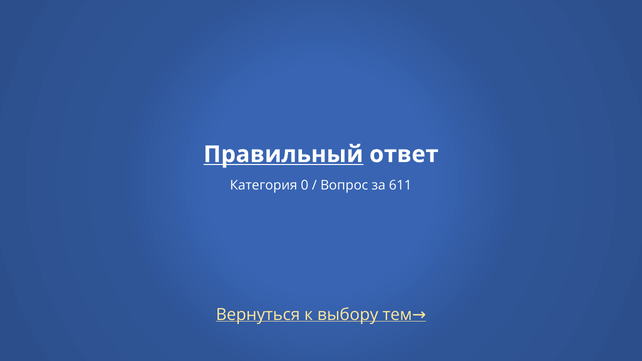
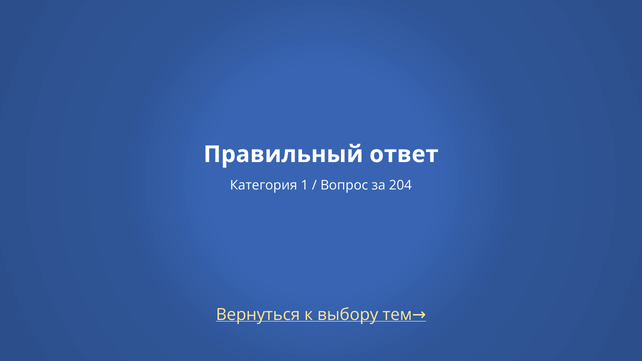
Правильный underline: present -> none
0: 0 -> 1
611: 611 -> 204
